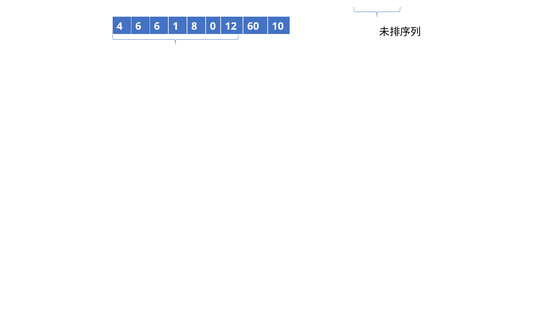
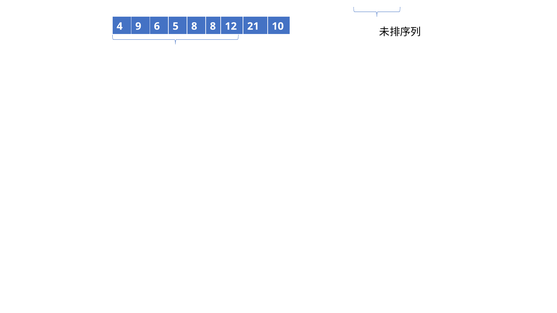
4 6: 6 -> 9
1: 1 -> 5
8 0: 0 -> 8
60: 60 -> 21
